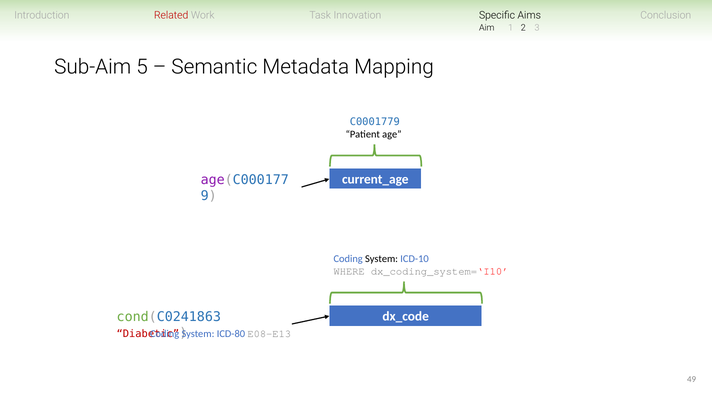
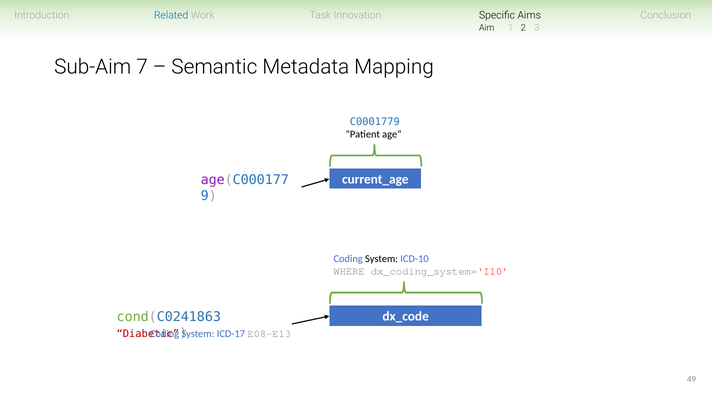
Related colour: red -> blue
5: 5 -> 7
ICD-80: ICD-80 -> ICD-17
